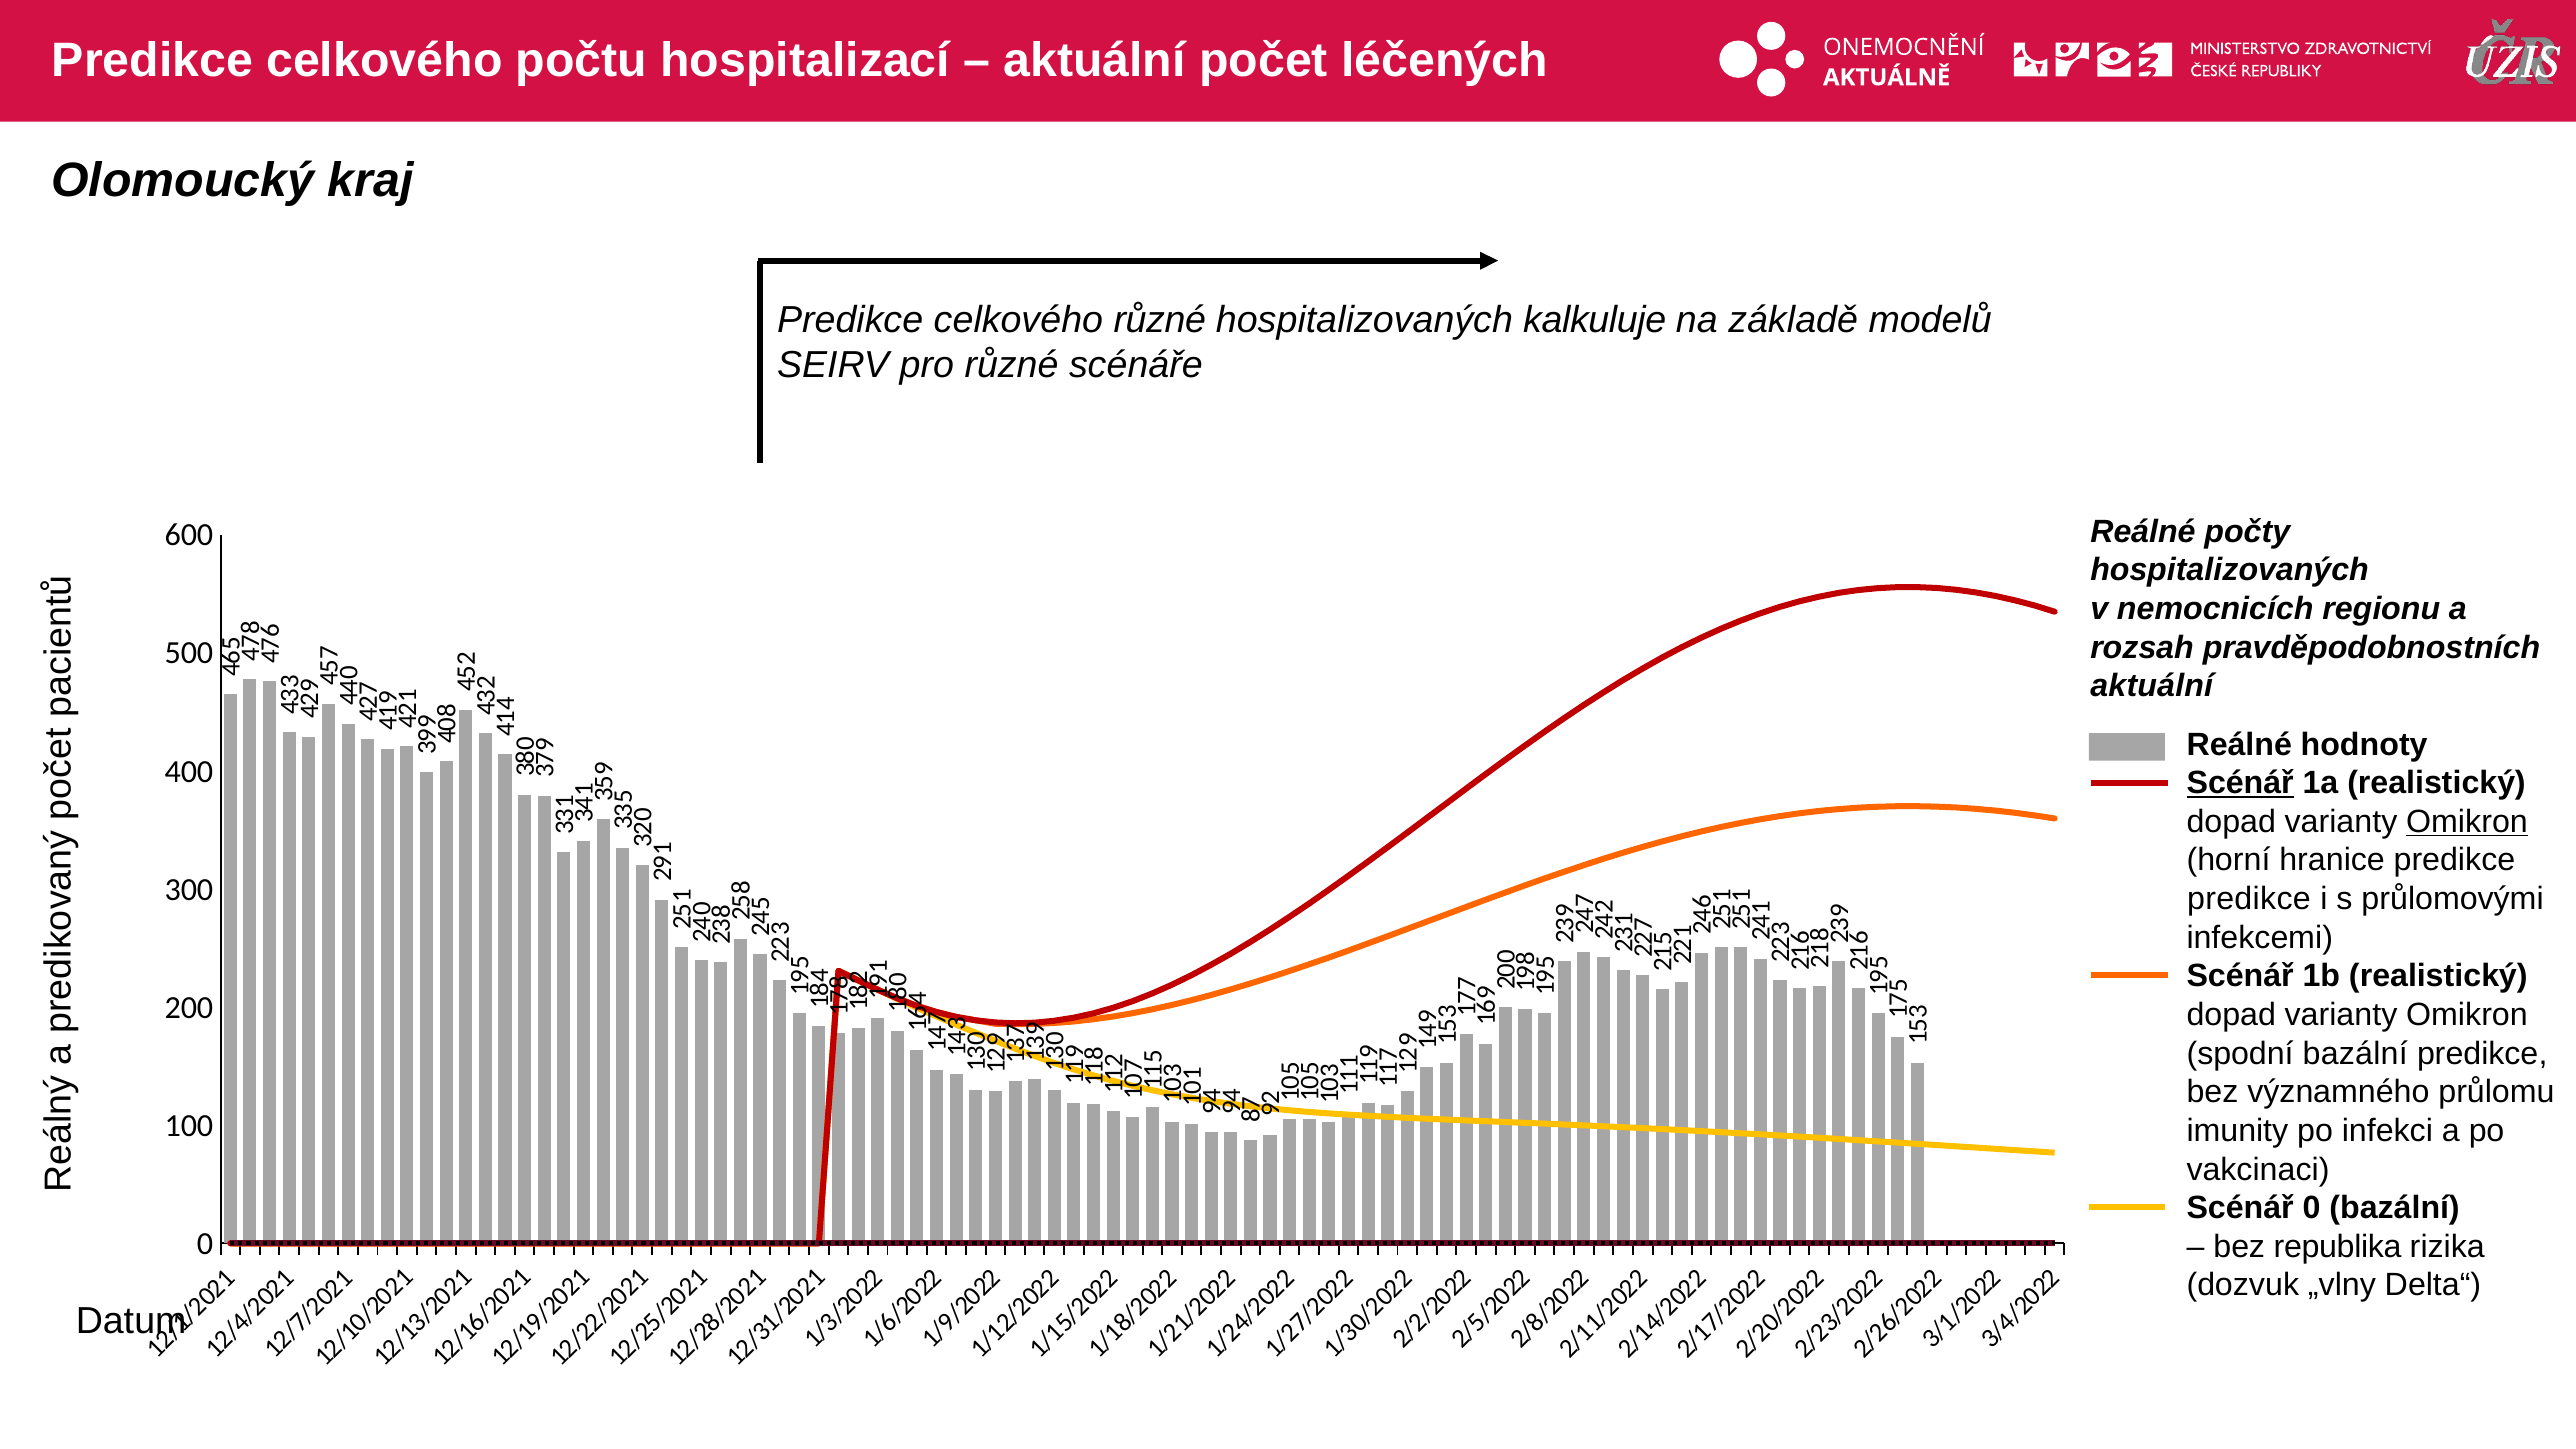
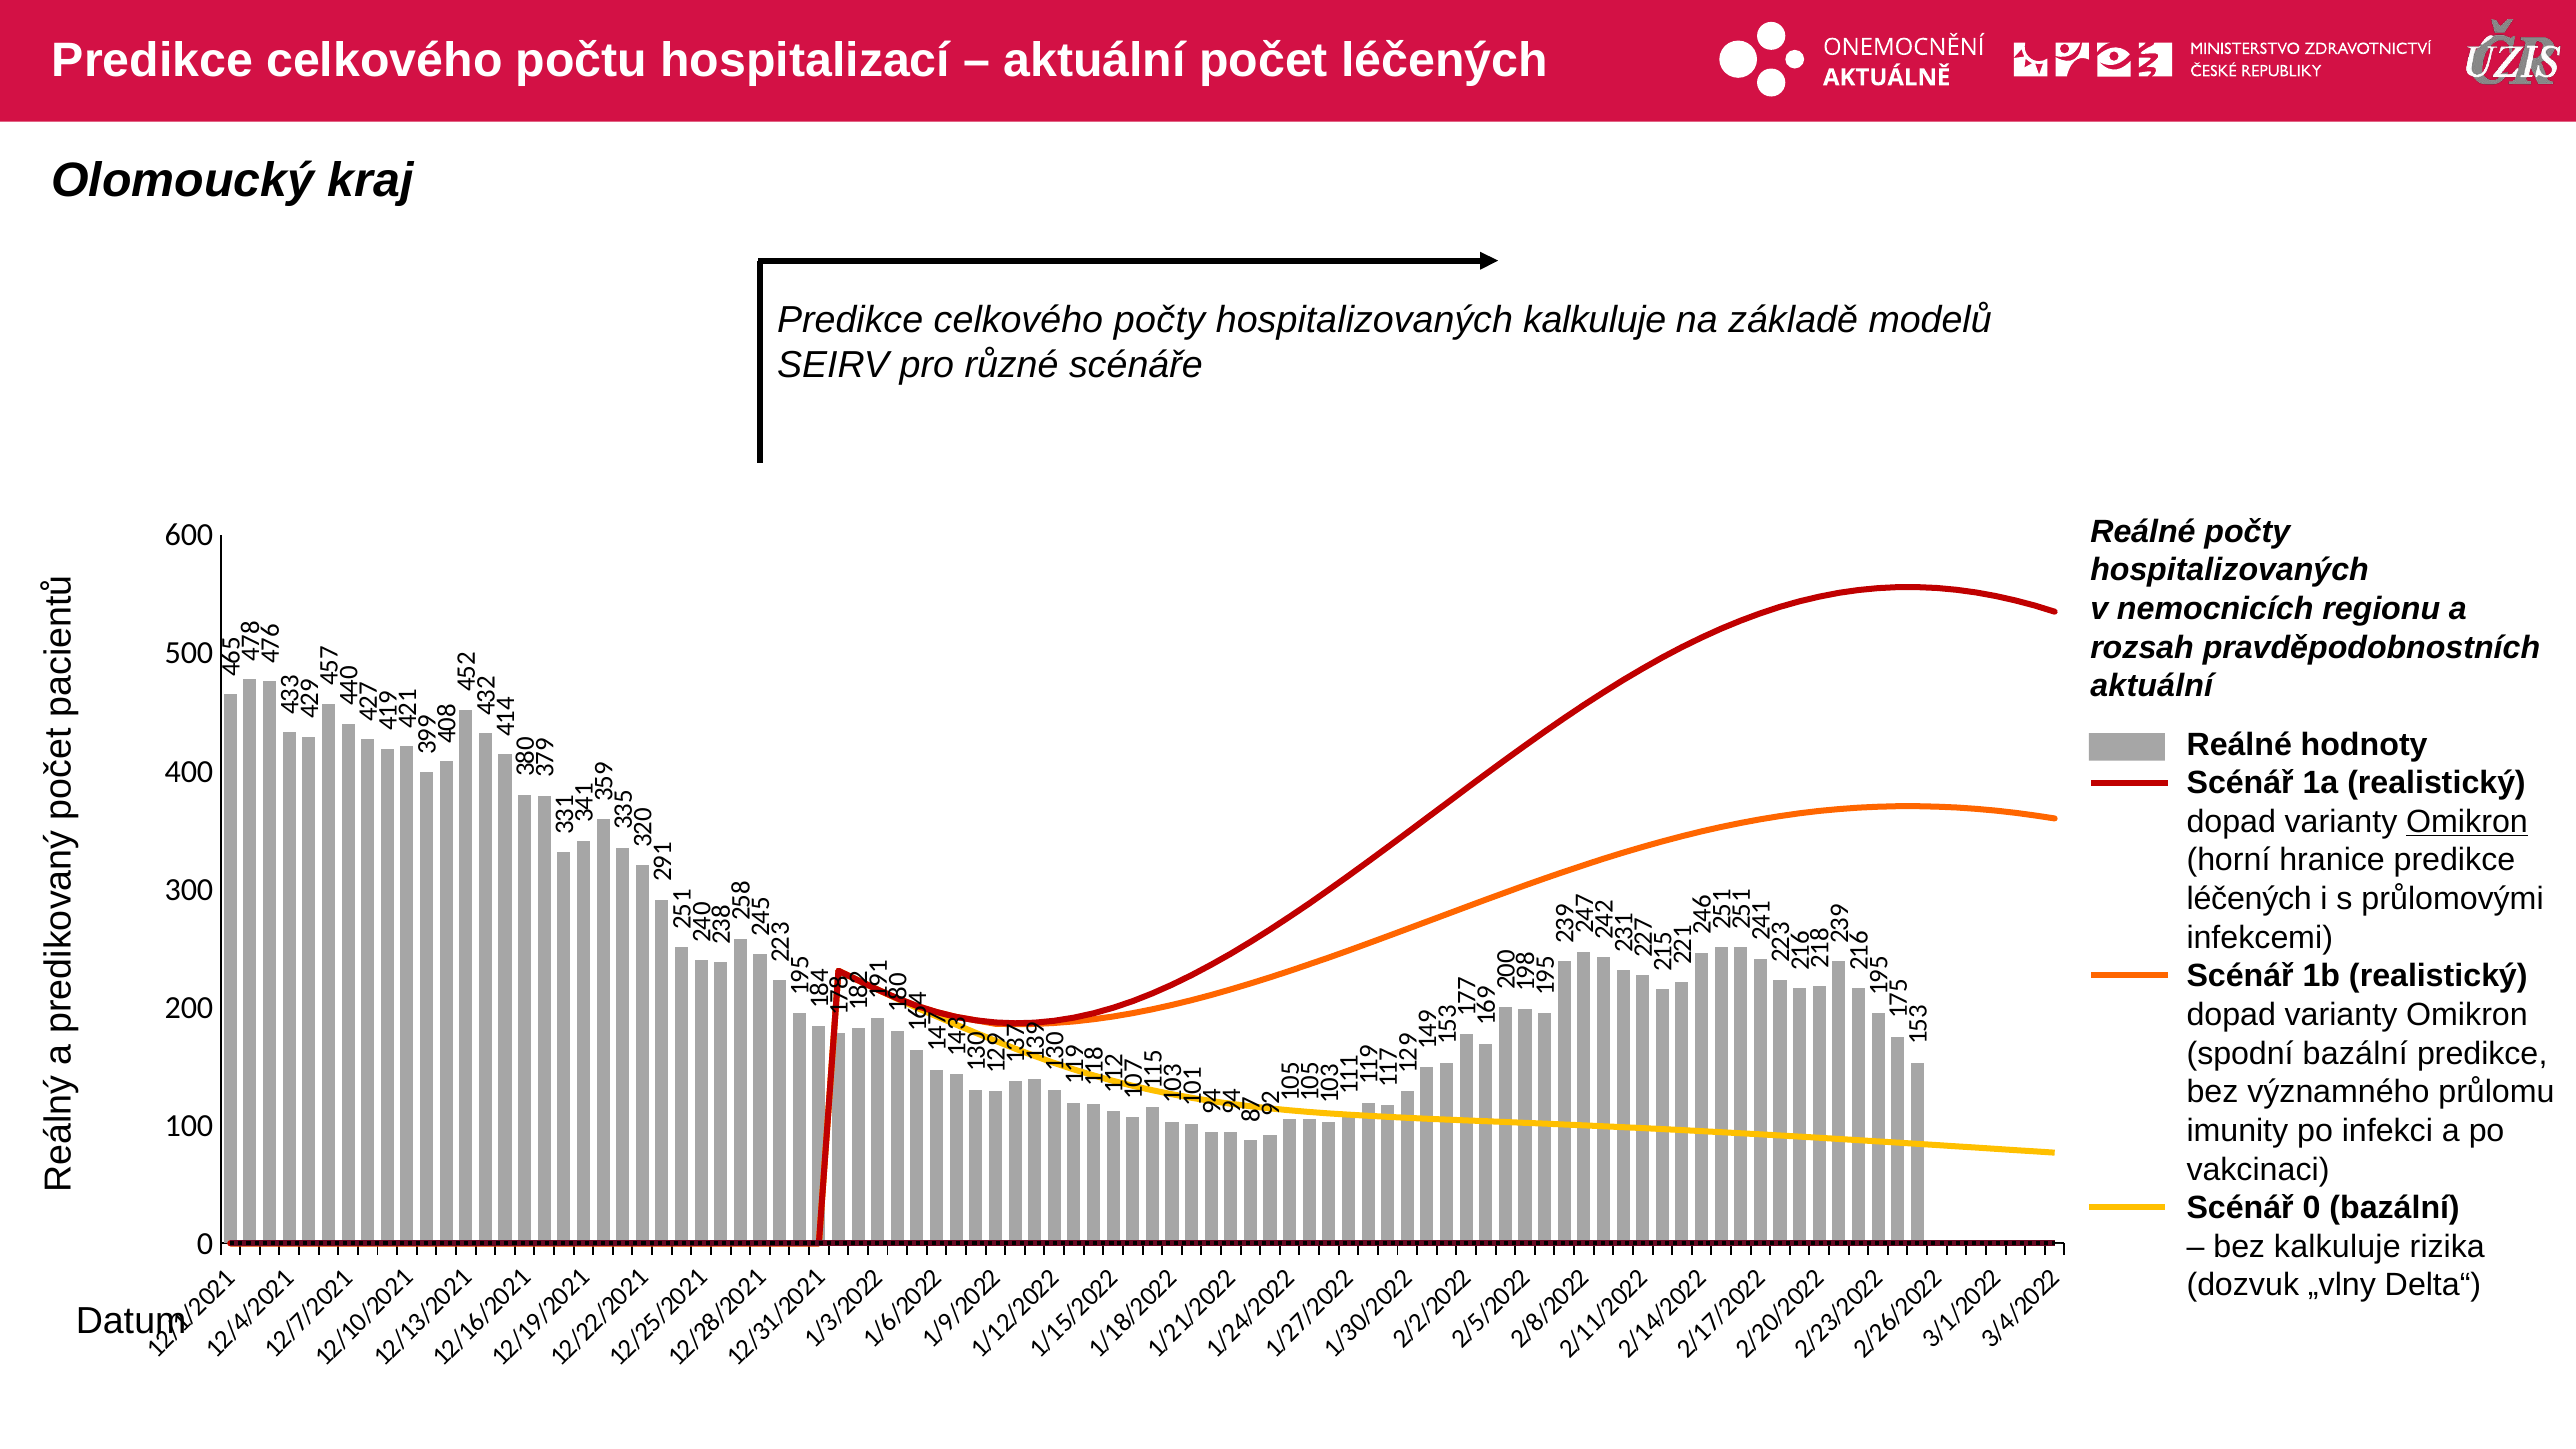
celkového různé: různé -> počty
Scénář at (2240, 783) underline: present -> none
predikce at (2249, 899): predikce -> léčených
bez republika: republika -> kalkuluje
